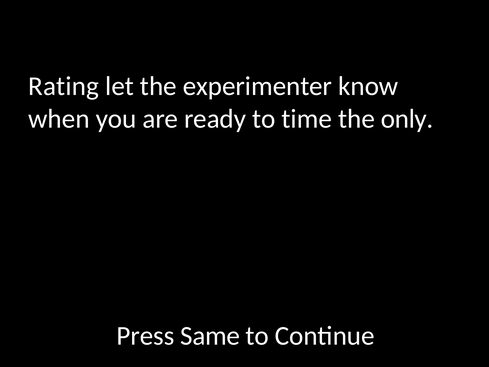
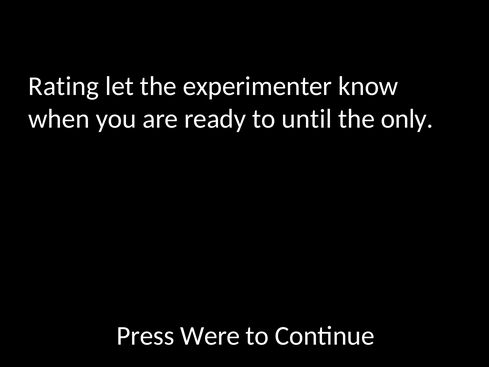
time: time -> until
Same: Same -> Were
